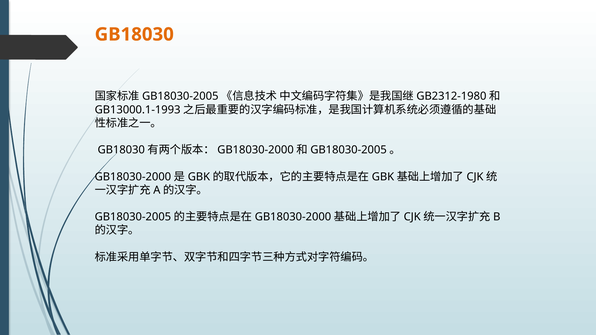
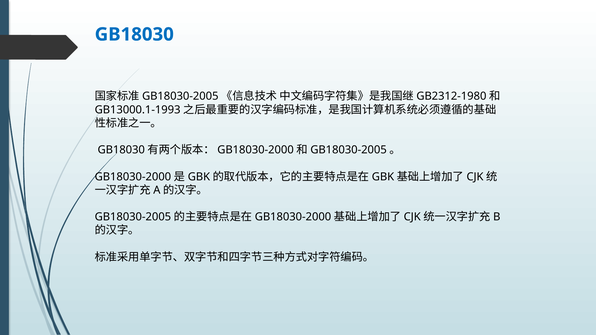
GB18030 colour: orange -> blue
